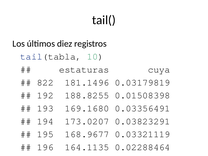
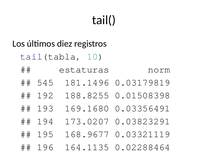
cuya: cuya -> norm
822: 822 -> 545
